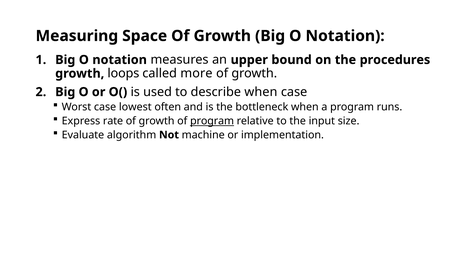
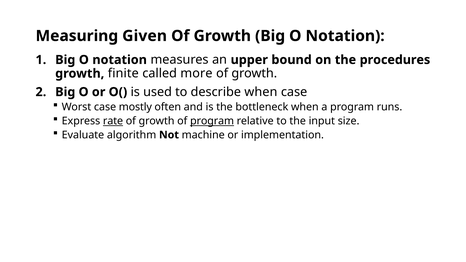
Space: Space -> Given
loops: loops -> finite
lowest: lowest -> mostly
rate underline: none -> present
